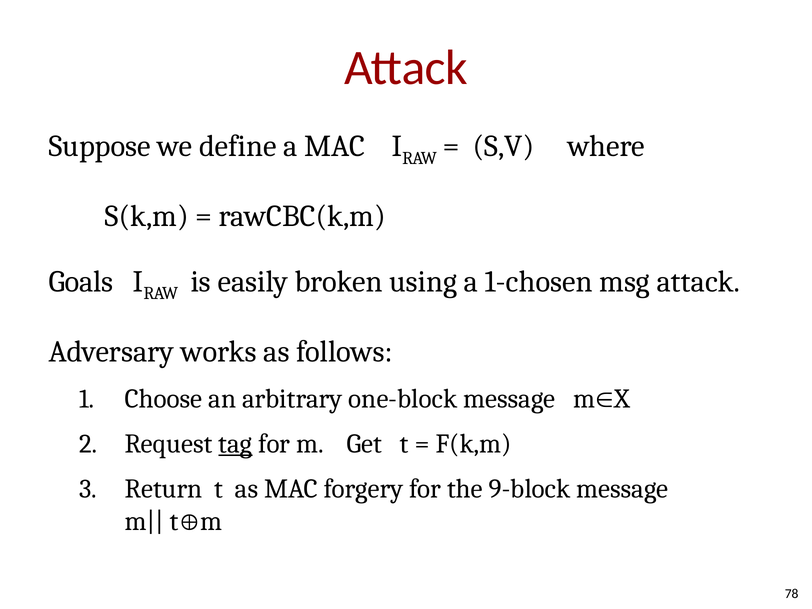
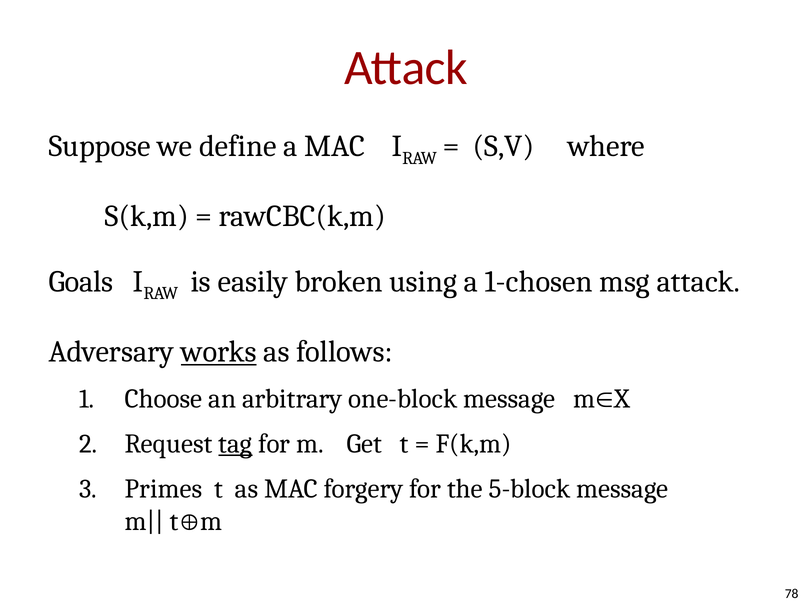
works underline: none -> present
Return: Return -> Primes
9-block: 9-block -> 5-block
